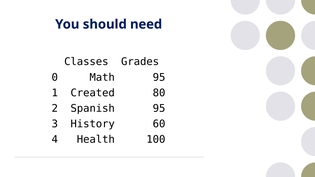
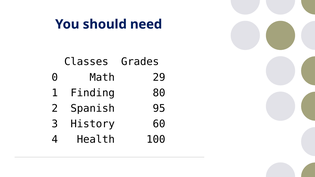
Math 95: 95 -> 29
Created: Created -> Finding
